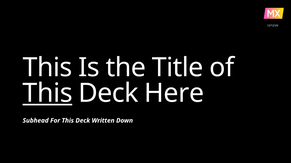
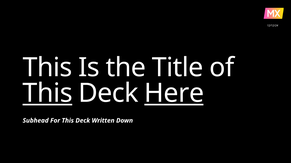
Here underline: none -> present
